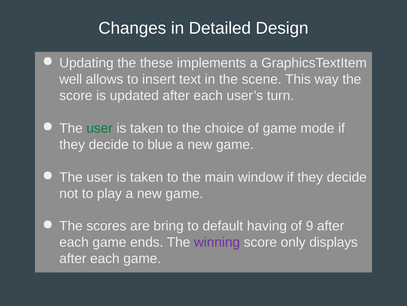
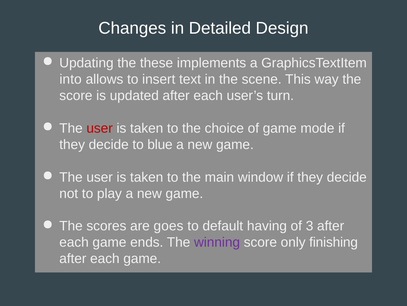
well: well -> into
user at (100, 128) colour: green -> red
bring: bring -> goes
9: 9 -> 3
displays: displays -> finishing
